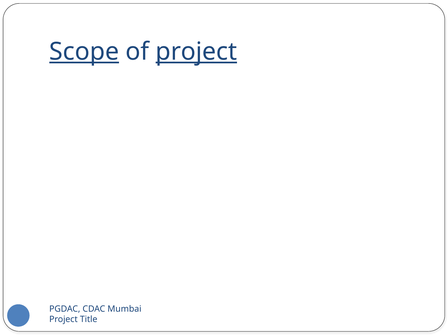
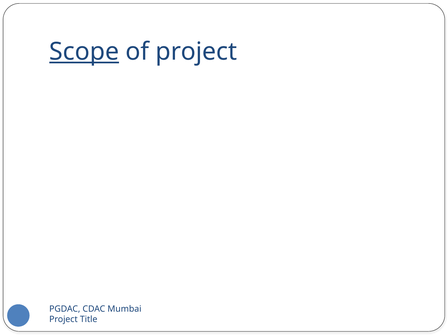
project at (196, 52) underline: present -> none
